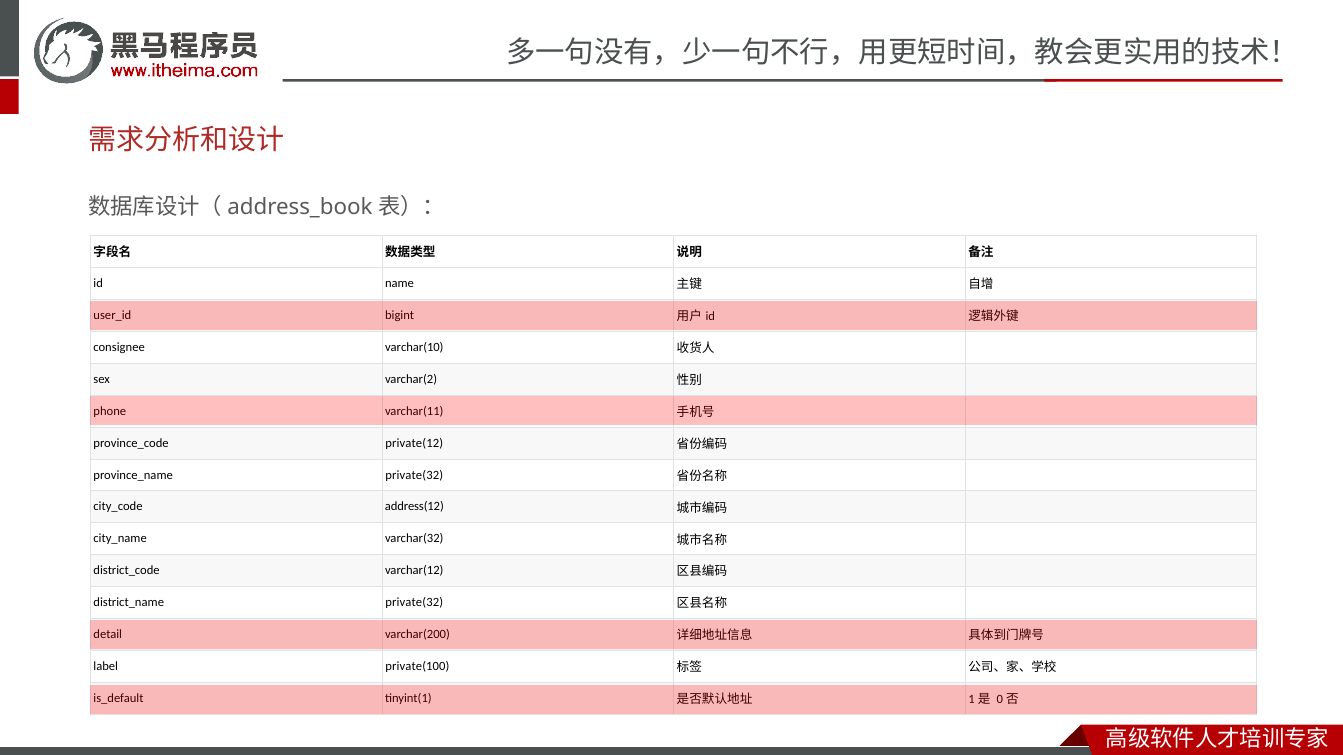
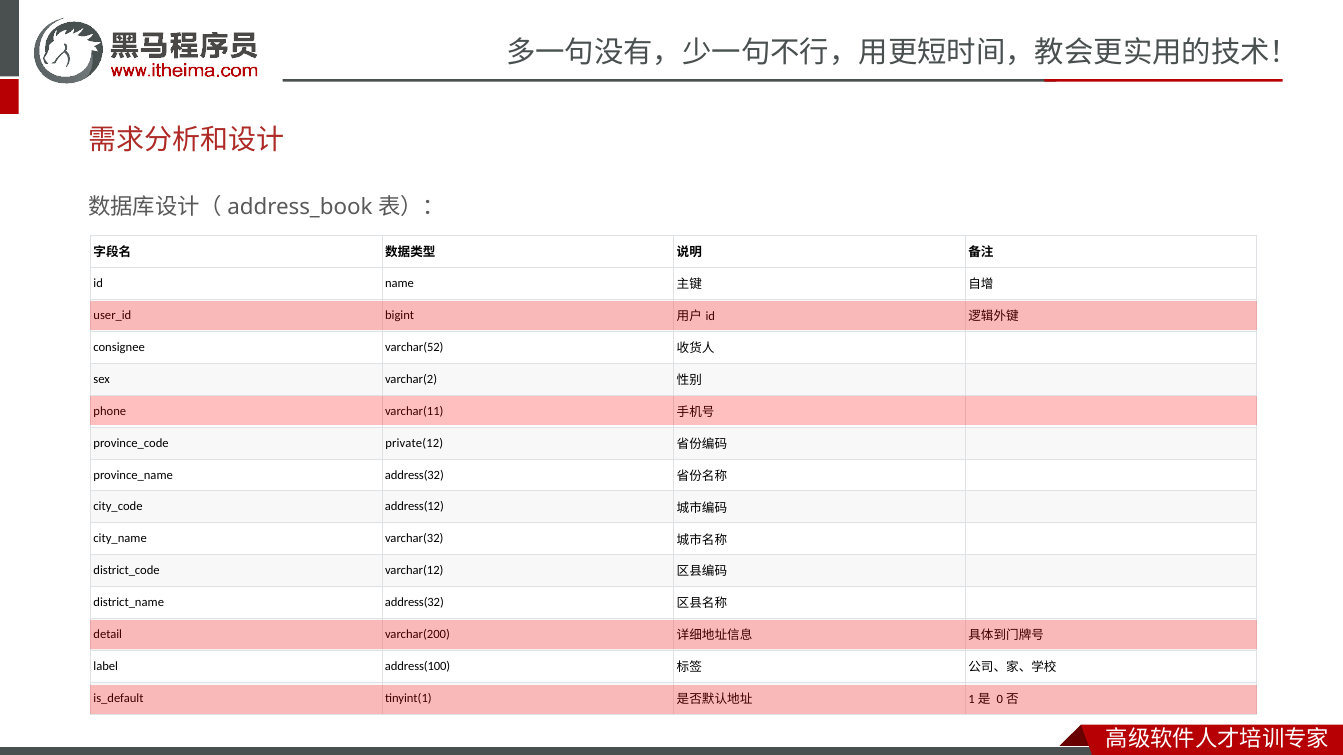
varchar(10: varchar(10 -> varchar(52
private(32 at (414, 475): private(32 -> address(32
private(32 at (414, 603): private(32 -> address(32
private(100: private(100 -> address(100
